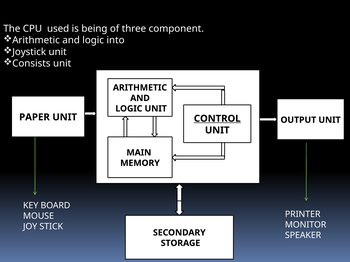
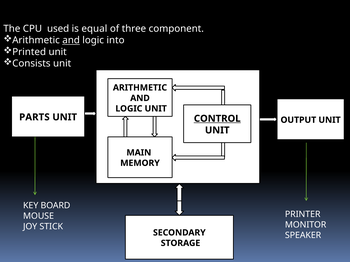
being: being -> equal
and at (71, 40) underline: none -> present
Joystick: Joystick -> Printed
PAPER: PAPER -> PARTS
